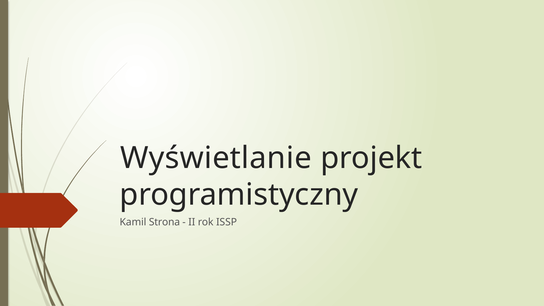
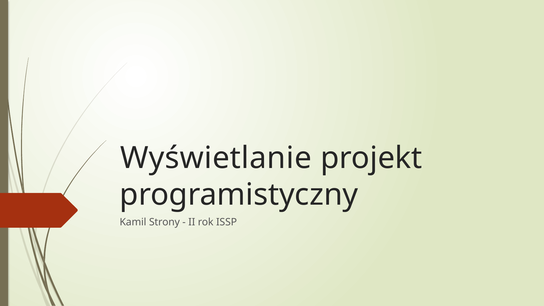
Strona: Strona -> Strony
